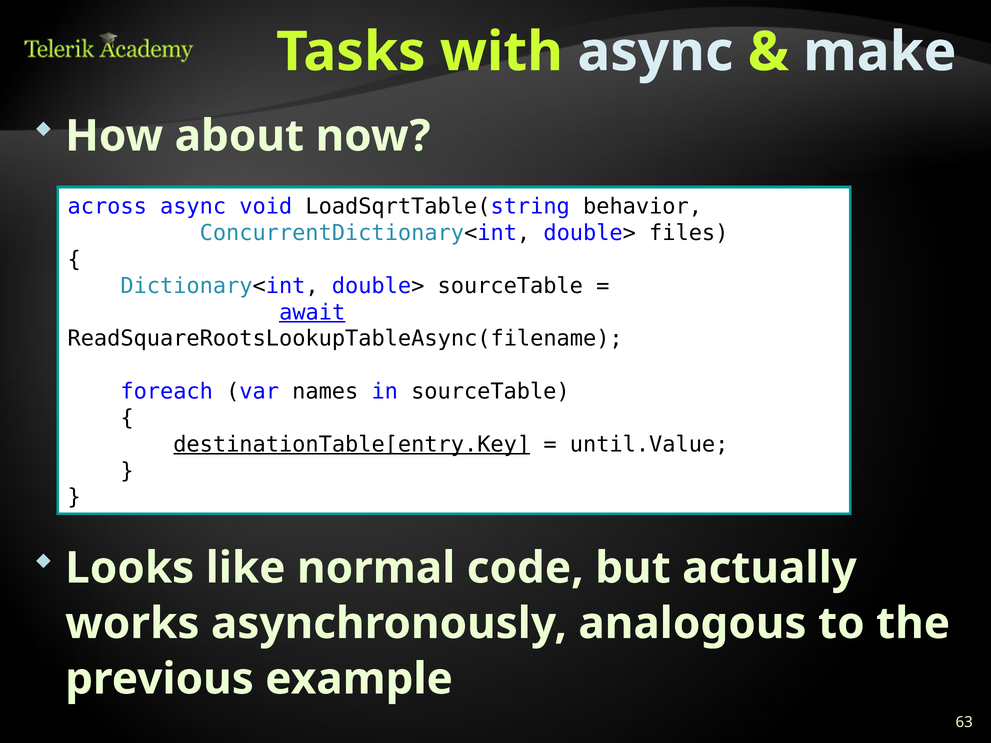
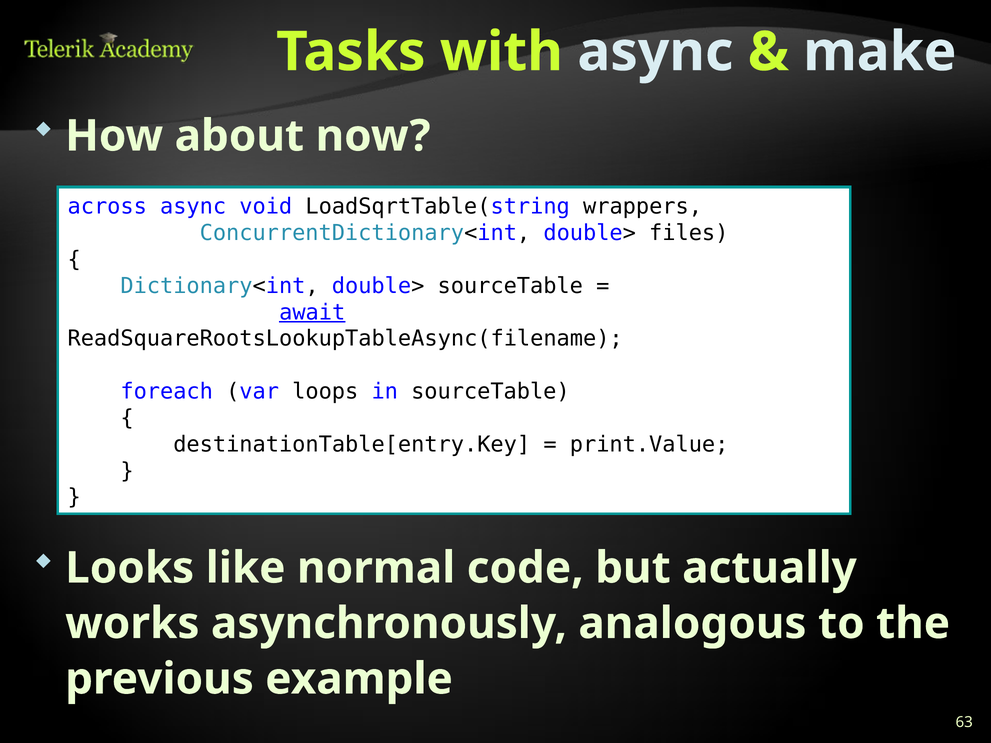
behavior: behavior -> wrappers
names: names -> loops
destinationTable[entry.Key underline: present -> none
until.Value: until.Value -> print.Value
